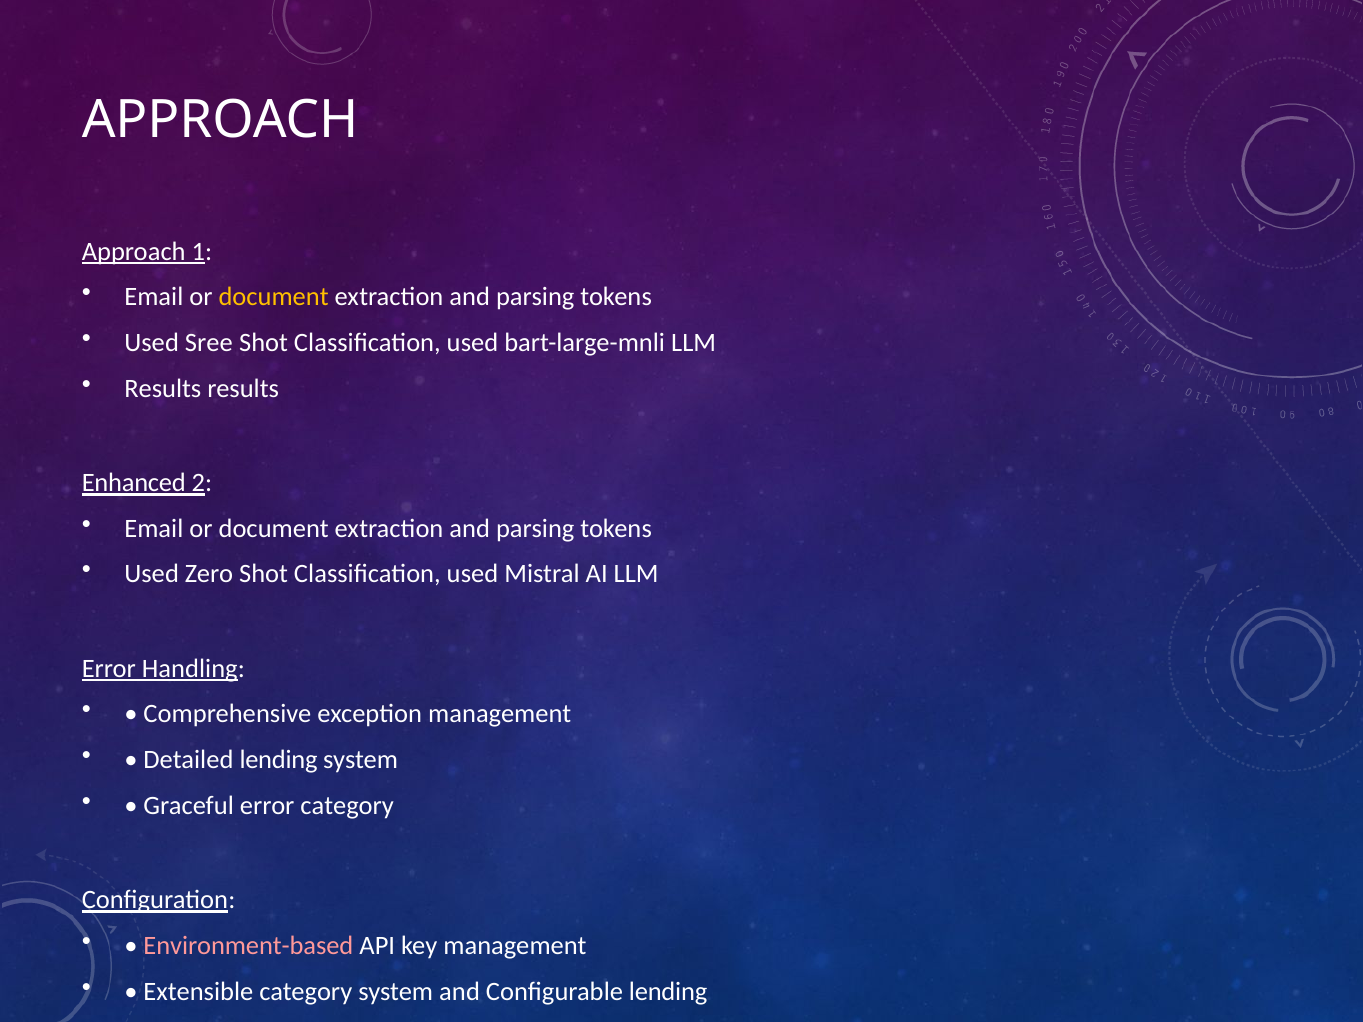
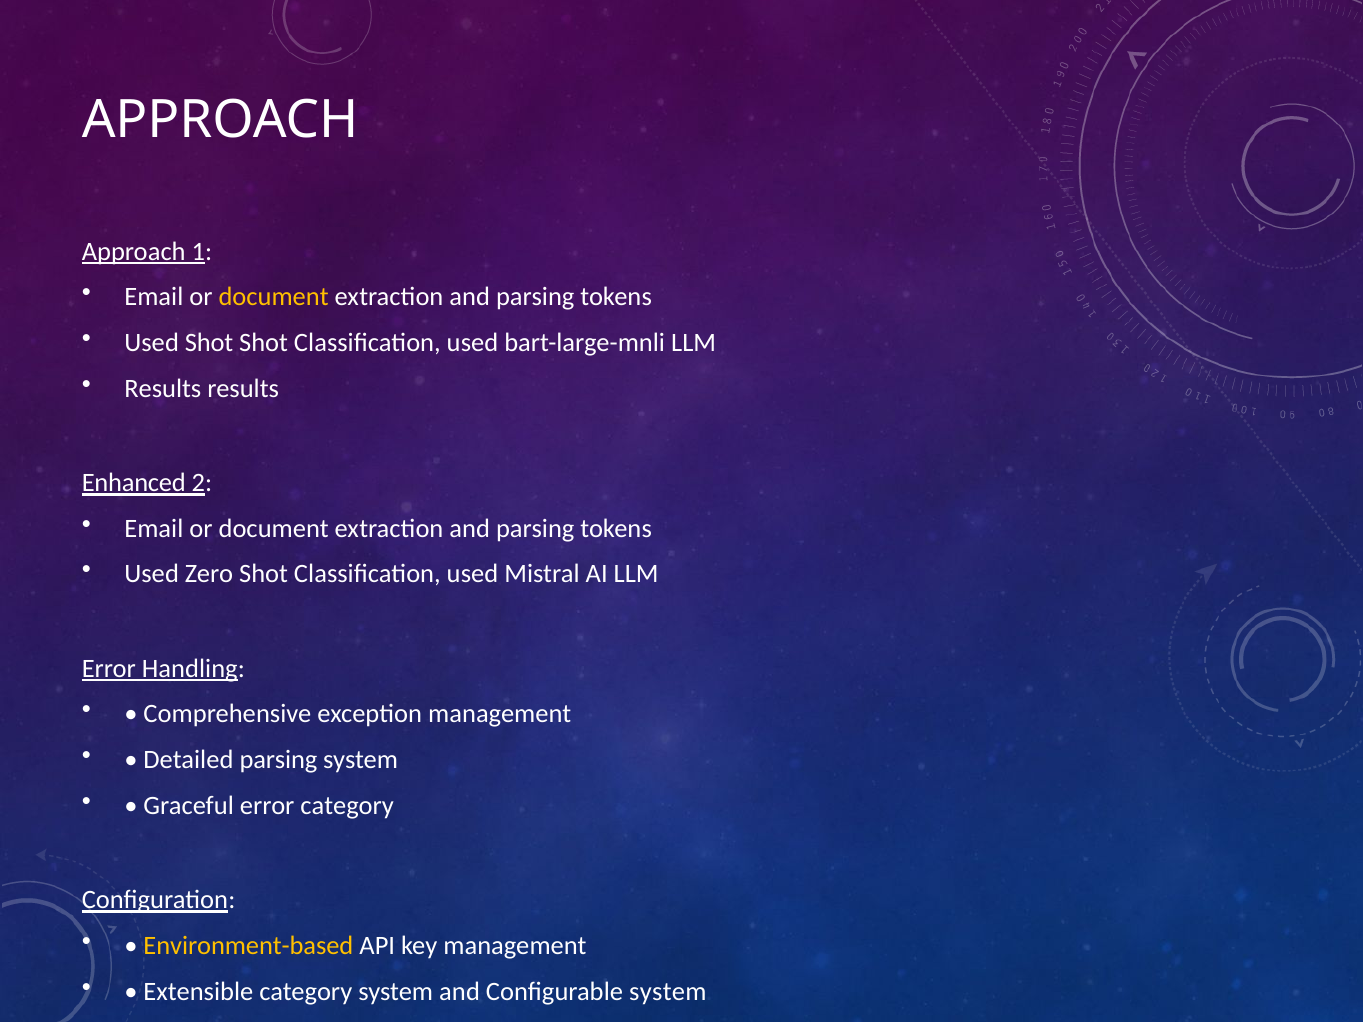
Used Sree: Sree -> Shot
Detailed lending: lending -> parsing
Environment-based colour: pink -> yellow
Configurable lending: lending -> system
